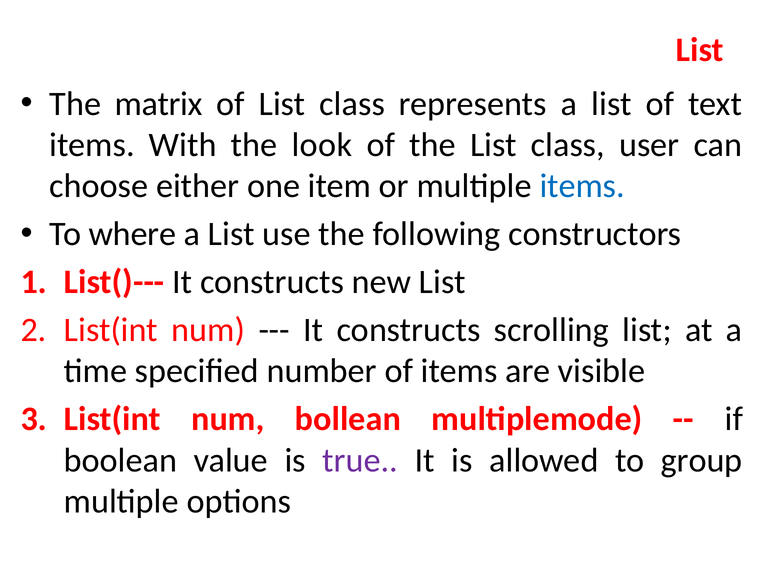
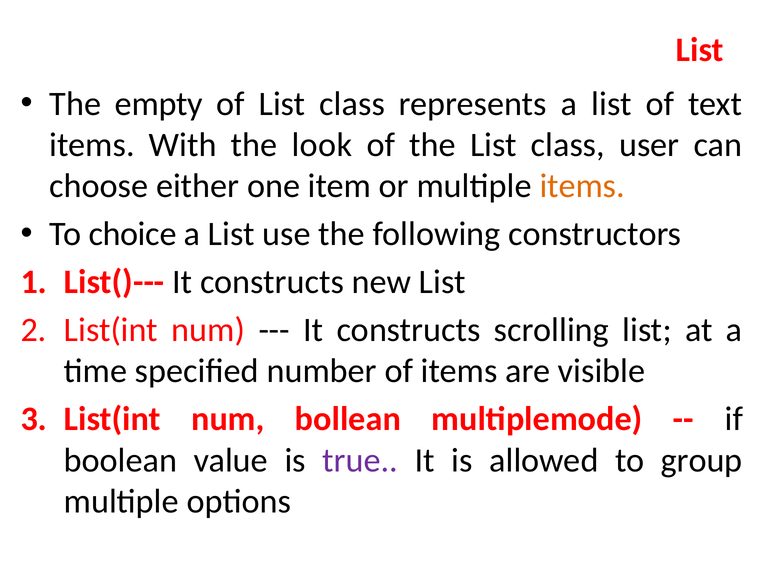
matrix: matrix -> empty
items at (582, 186) colour: blue -> orange
where: where -> choice
